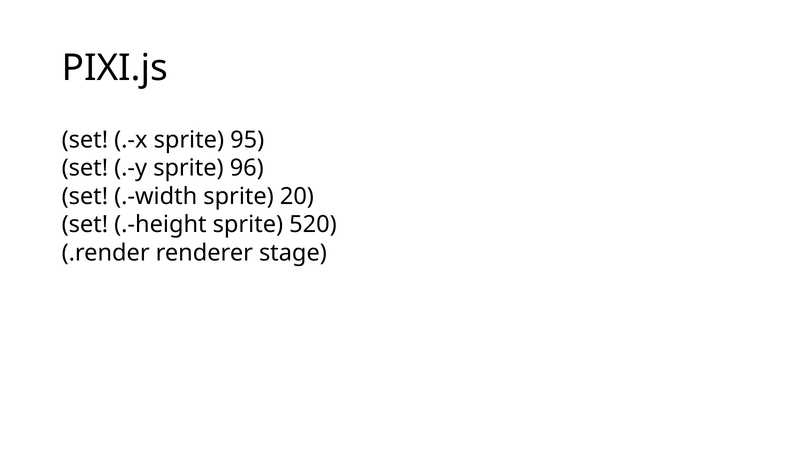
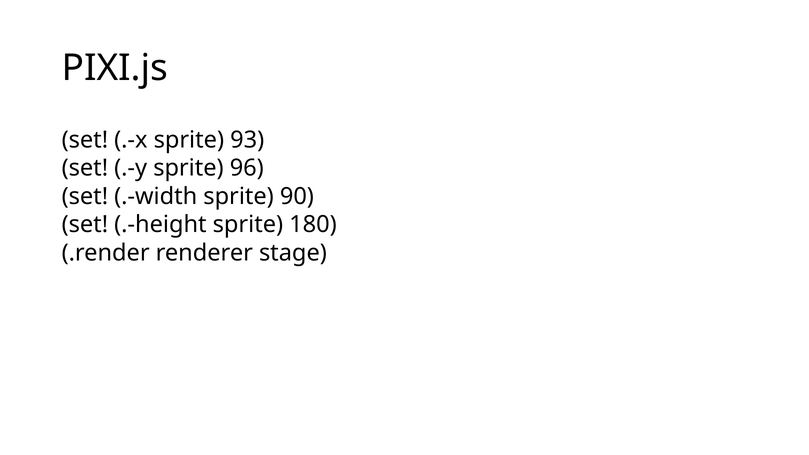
95: 95 -> 93
20: 20 -> 90
520: 520 -> 180
